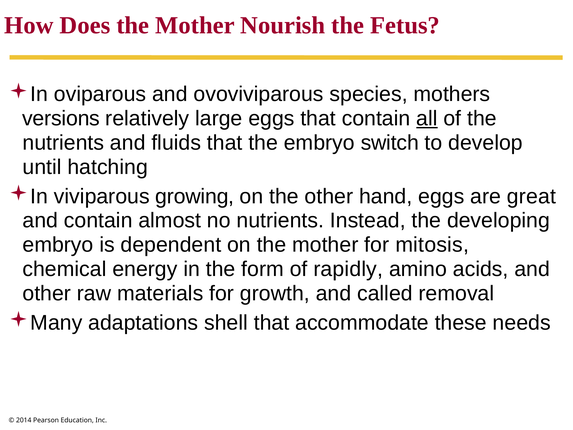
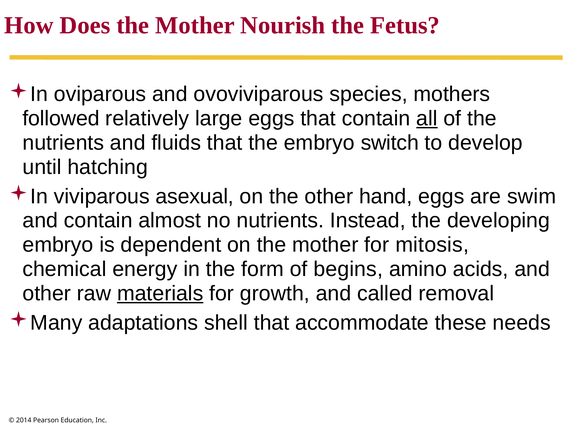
versions: versions -> followed
growing: growing -> asexual
great: great -> swim
rapidly: rapidly -> begins
materials underline: none -> present
